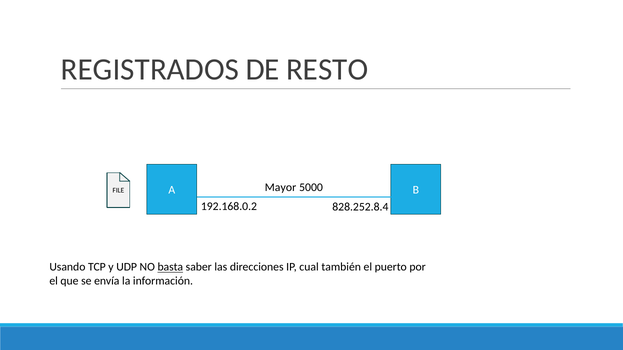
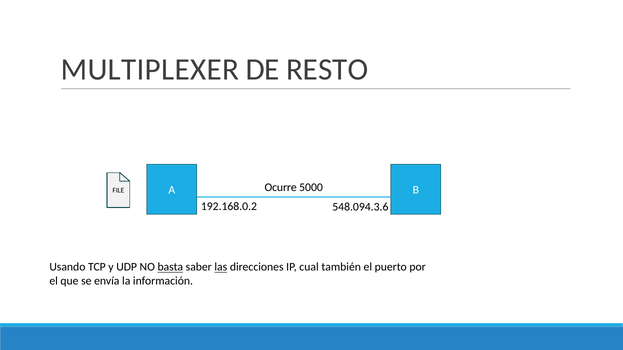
REGISTRADOS: REGISTRADOS -> MULTIPLEXER
Mayor: Mayor -> Ocurre
828.252.8.4: 828.252.8.4 -> 548.094.3.6
las underline: none -> present
